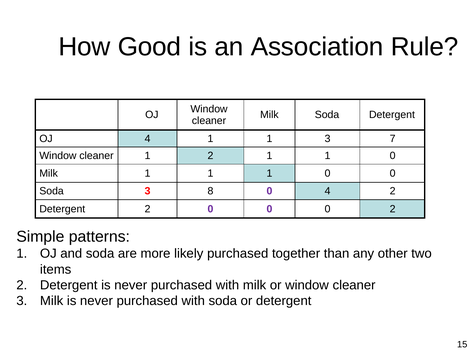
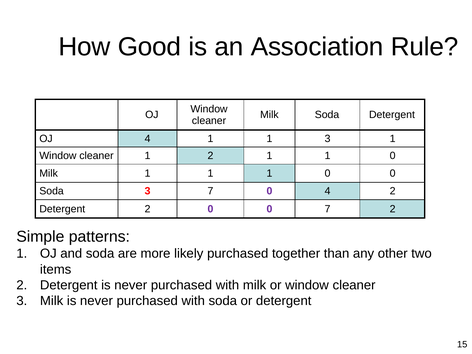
3 7: 7 -> 1
3 8: 8 -> 7
0 0 0: 0 -> 7
